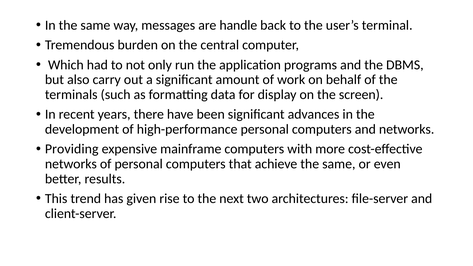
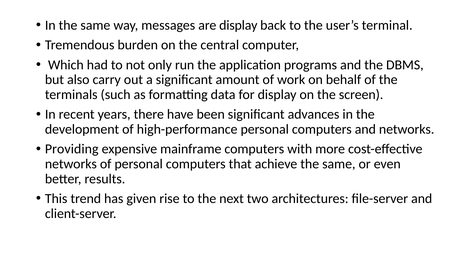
are handle: handle -> display
